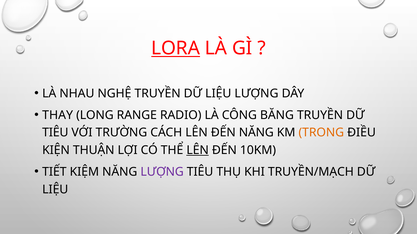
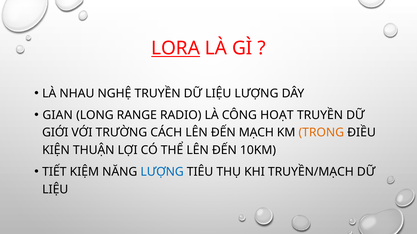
THAY: THAY -> GIAN
BĂNG: BĂNG -> HOẠT
TIÊU at (55, 133): TIÊU -> GIỚI
ĐẾN NĂNG: NĂNG -> MẠCH
LÊN at (198, 150) underline: present -> none
LƯỢNG at (162, 172) colour: purple -> blue
